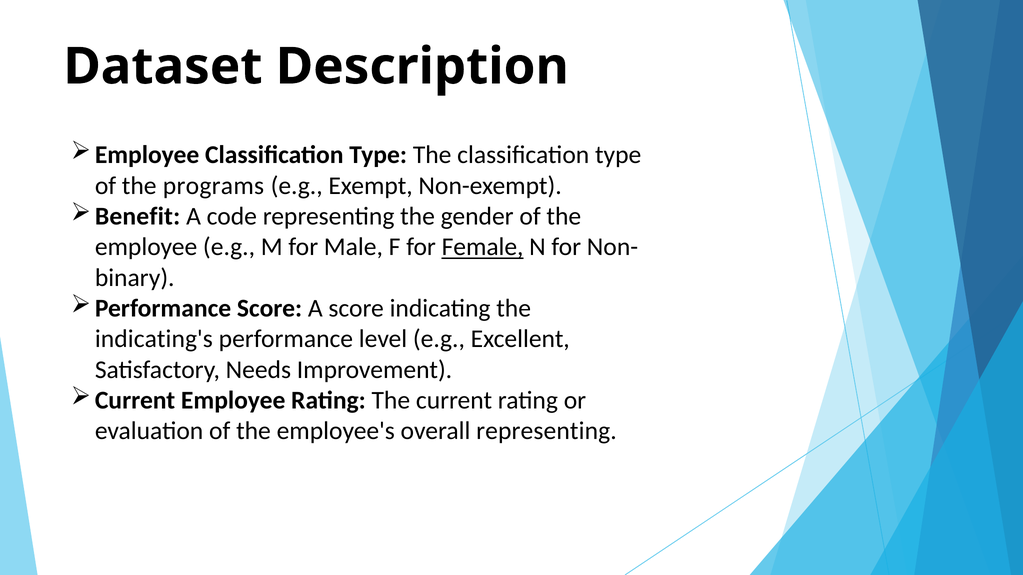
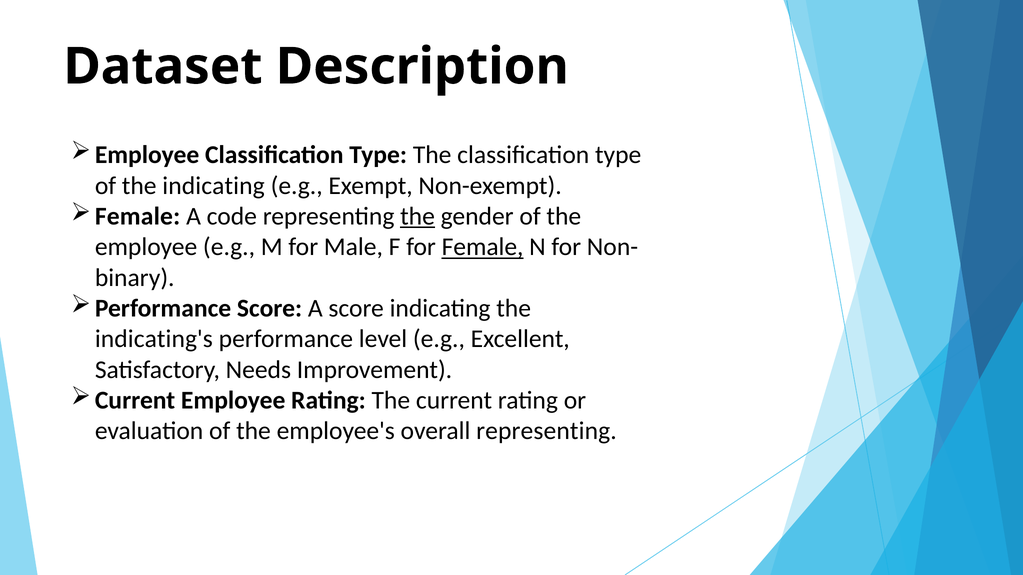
the programs: programs -> indicating
Benefit at (138, 217): Benefit -> Female
the at (418, 217) underline: none -> present
